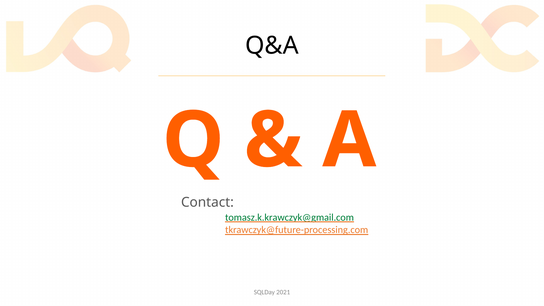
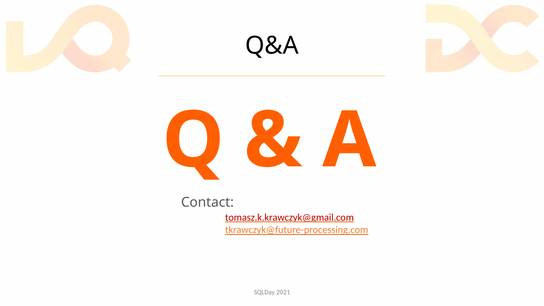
tomasz.k.krawczyk@gmail.com colour: green -> red
